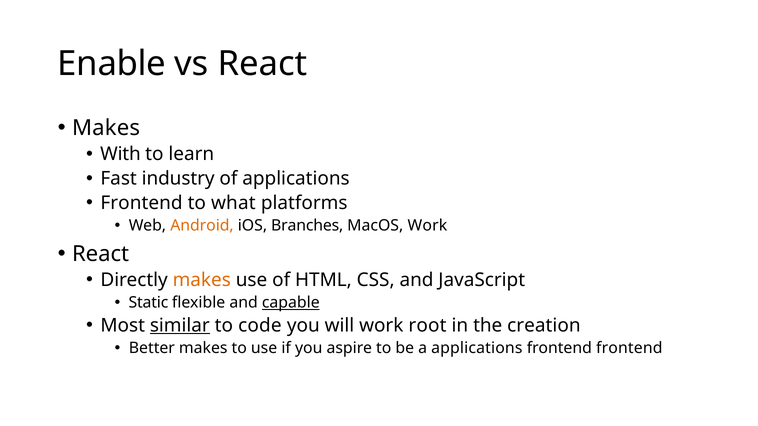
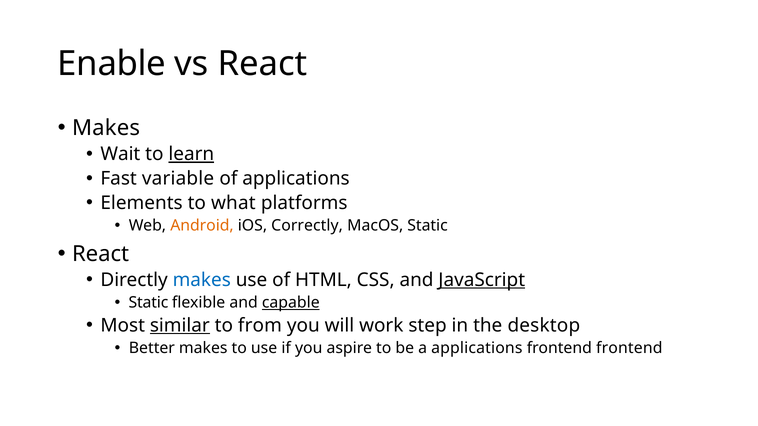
With: With -> Wait
learn underline: none -> present
industry: industry -> variable
Frontend at (142, 203): Frontend -> Elements
Branches: Branches -> Correctly
MacOS Work: Work -> Static
makes at (202, 280) colour: orange -> blue
JavaScript underline: none -> present
code: code -> from
root: root -> step
creation: creation -> desktop
